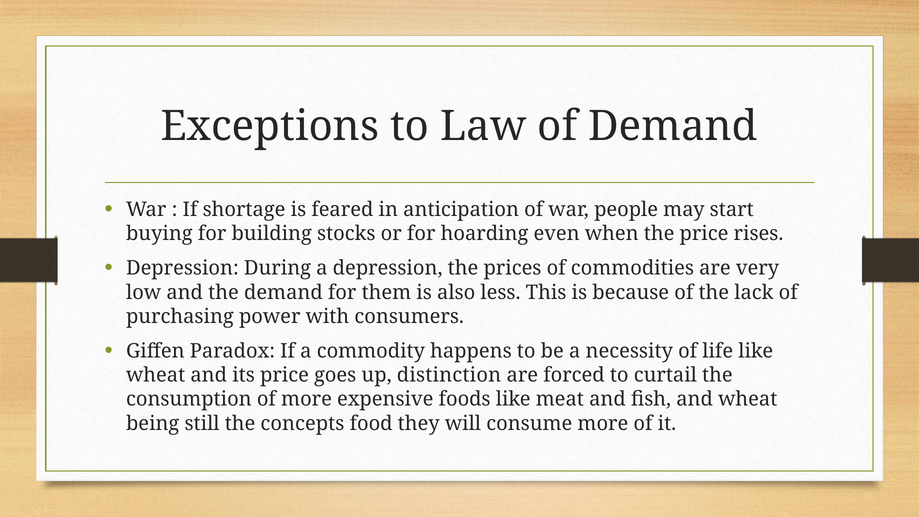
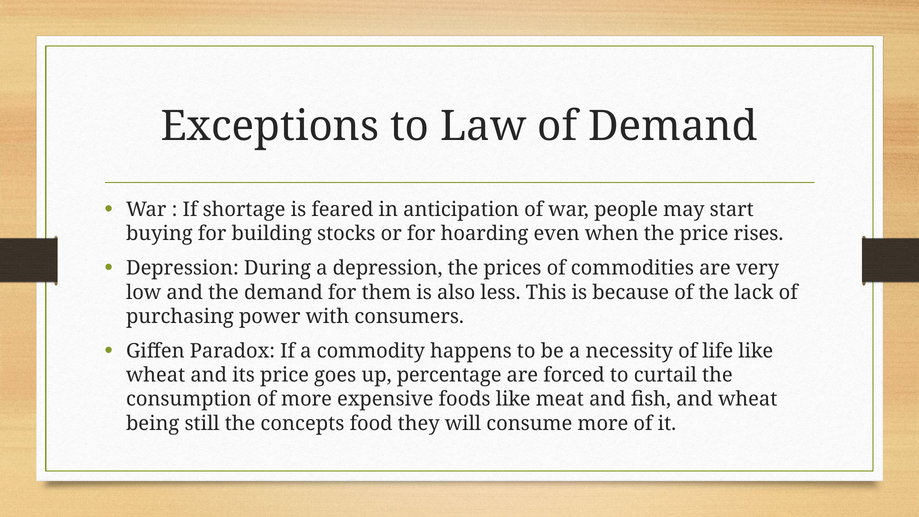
distinction: distinction -> percentage
